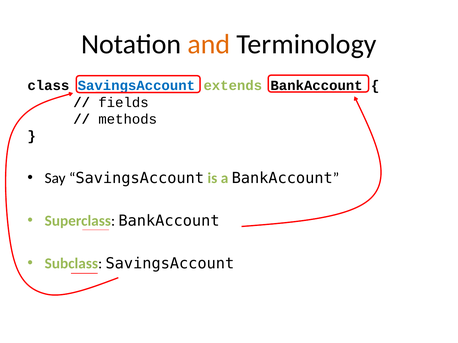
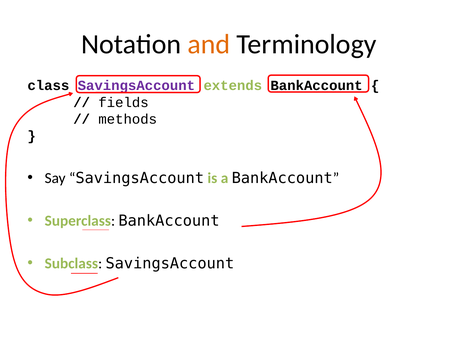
SavingsAccount at (136, 86) colour: blue -> purple
